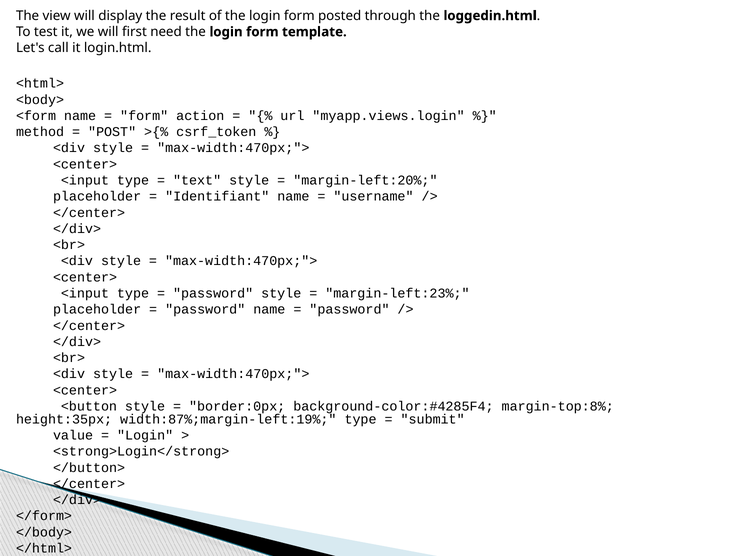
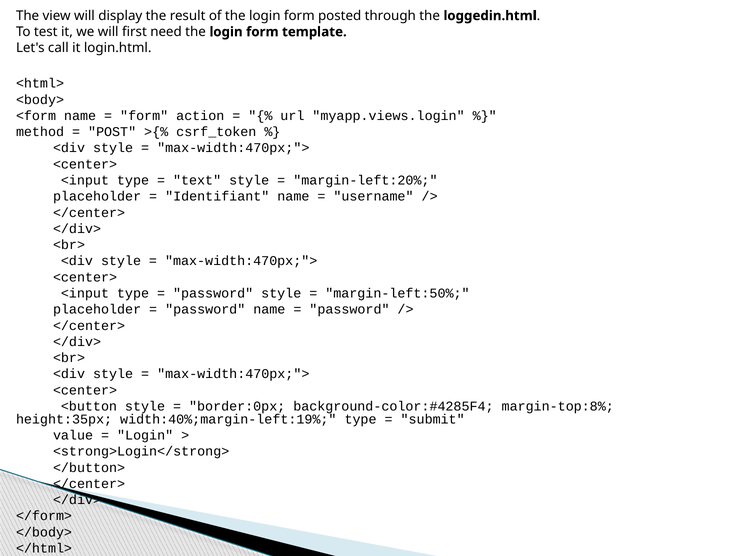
margin-left:23%: margin-left:23% -> margin-left:50%
width:87%;margin-left:19%: width:87%;margin-left:19% -> width:40%;margin-left:19%
